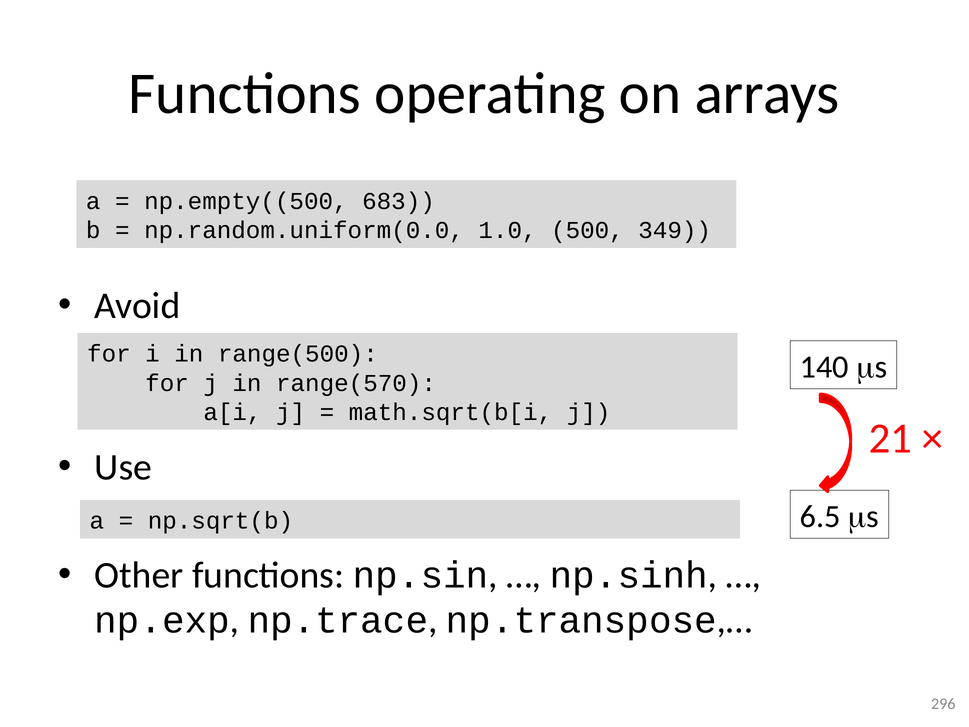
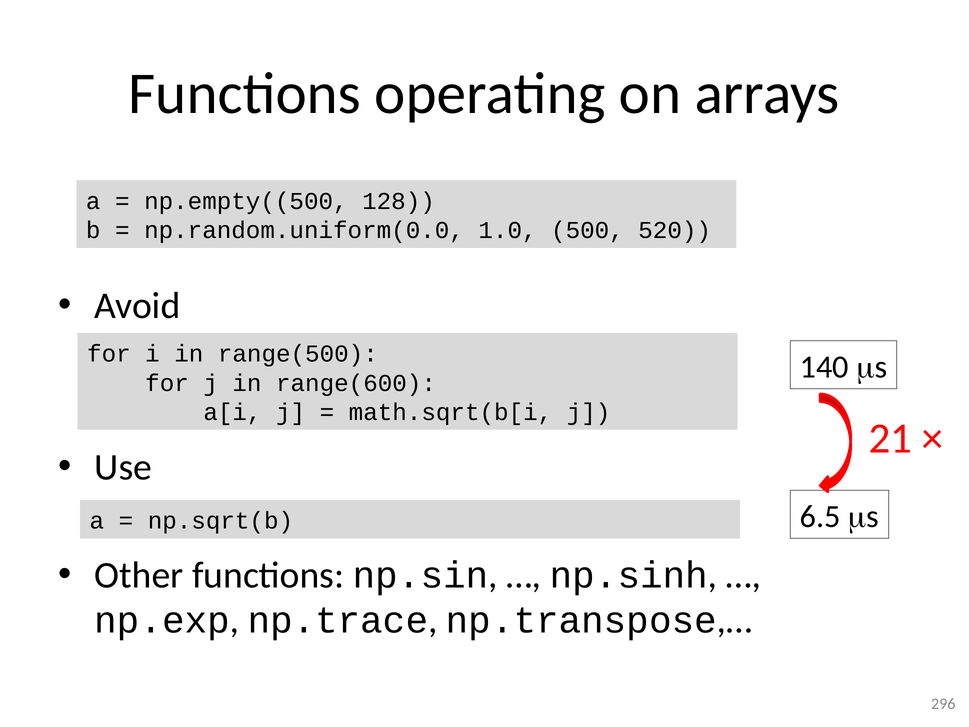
683: 683 -> 128
349: 349 -> 520
range(570: range(570 -> range(600
